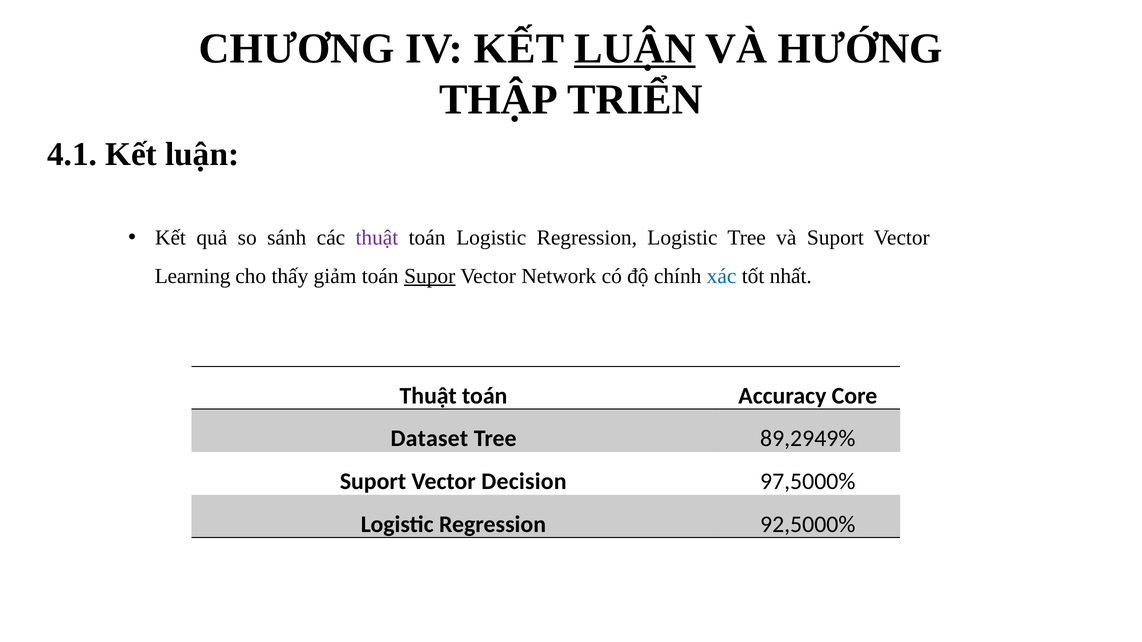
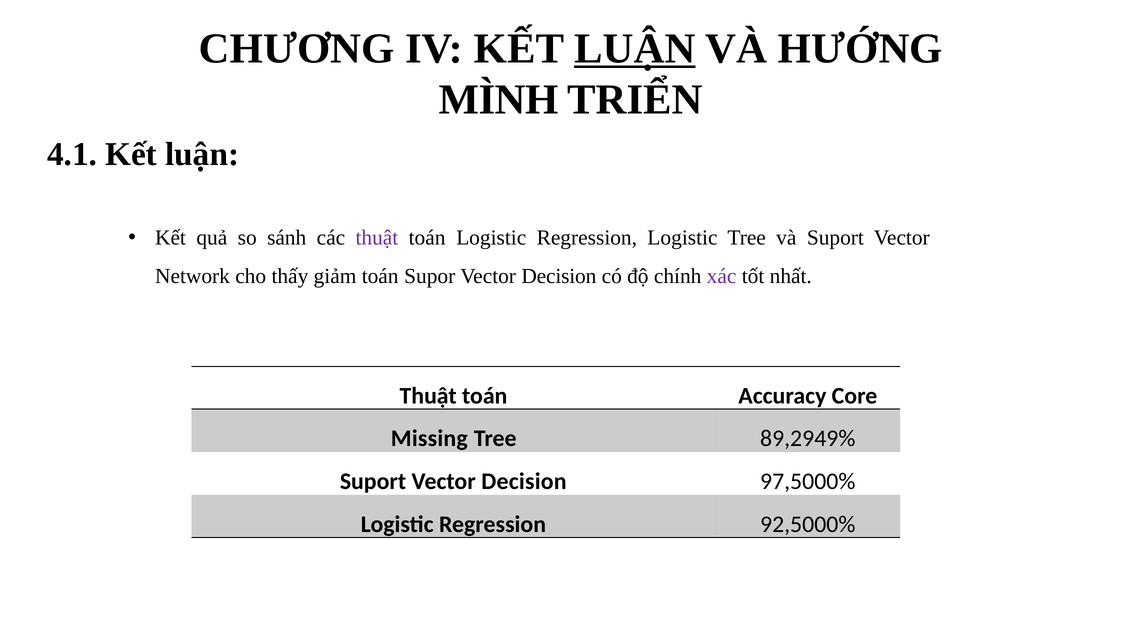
THẬP: THẬP -> MÌNH
Learning: Learning -> Network
Supor underline: present -> none
Network at (559, 276): Network -> Decision
xác colour: blue -> purple
Dataset: Dataset -> Missing
